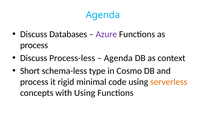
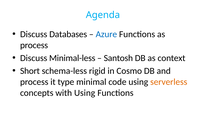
Azure colour: purple -> blue
Process-less: Process-less -> Minimal-less
Agenda at (118, 58): Agenda -> Santosh
type: type -> rigid
rigid: rigid -> type
